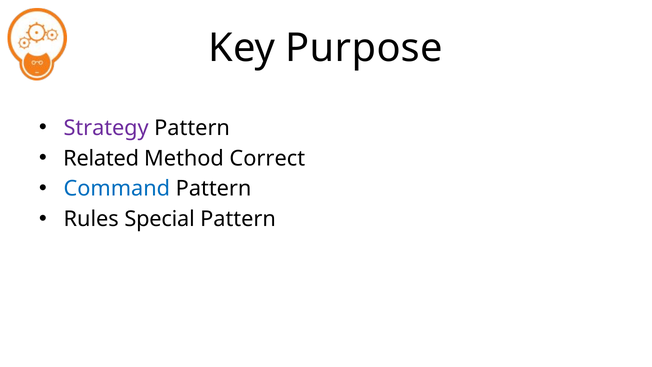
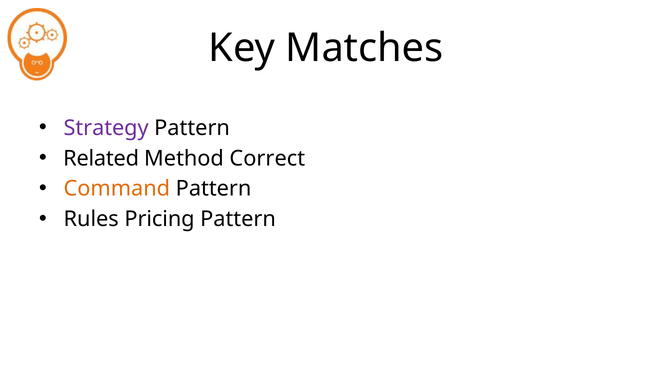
Purpose: Purpose -> Matches
Command colour: blue -> orange
Special: Special -> Pricing
